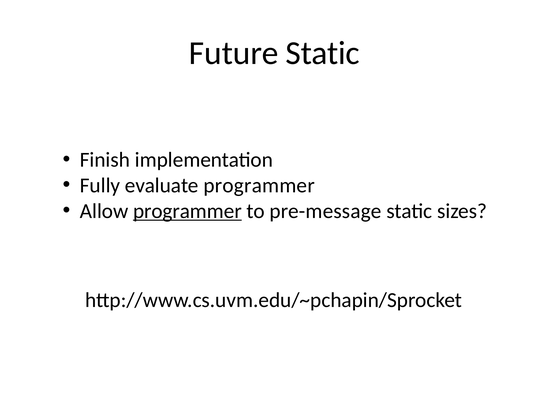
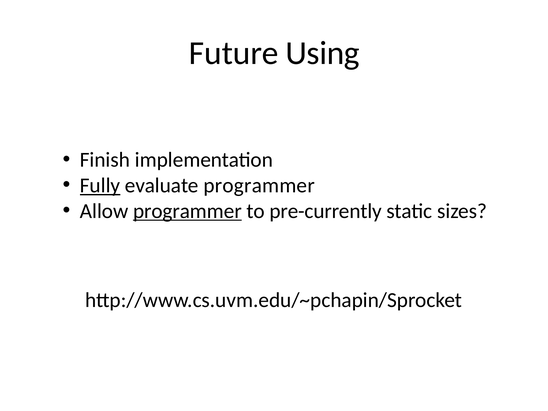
Future Static: Static -> Using
Fully underline: none -> present
pre-message: pre-message -> pre-currently
